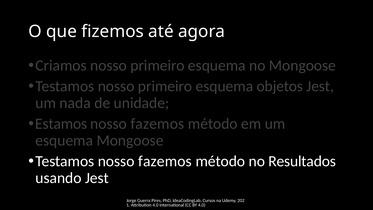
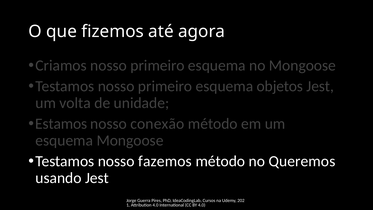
nada: nada -> volta
fazemos at (157, 124): fazemos -> conexão
Resultados: Resultados -> Queremos
